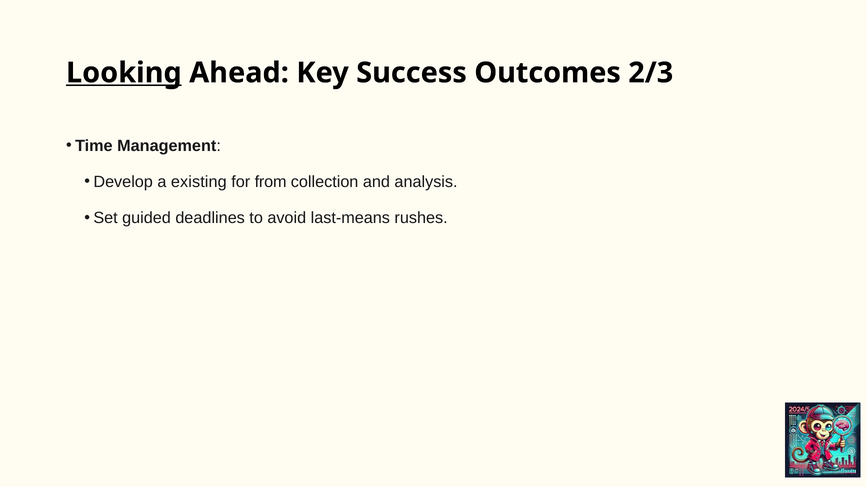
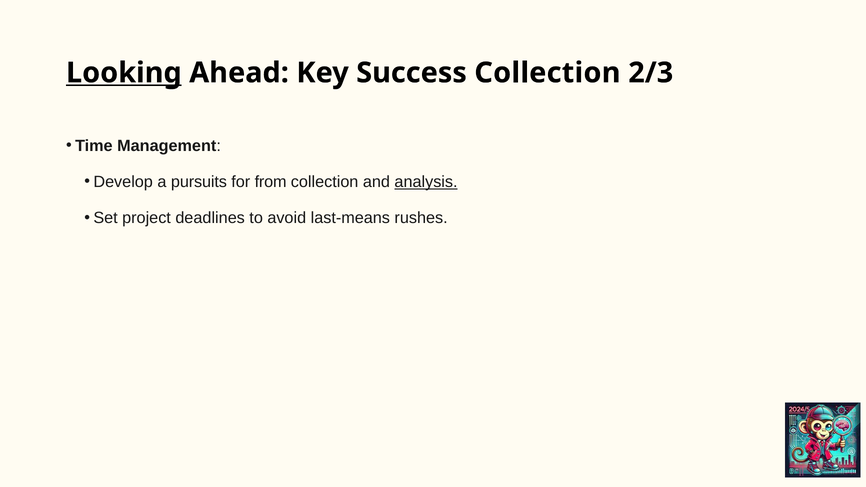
Success Outcomes: Outcomes -> Collection
existing: existing -> pursuits
analysis underline: none -> present
guided: guided -> project
